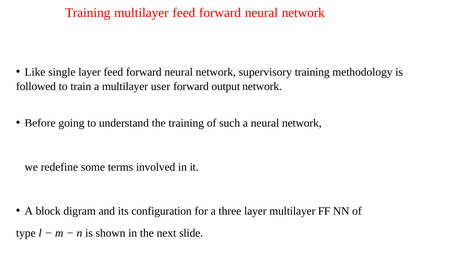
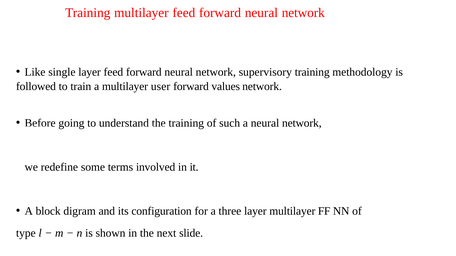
output: output -> values
